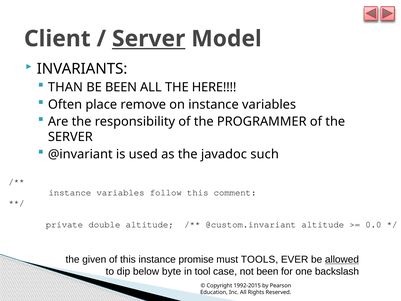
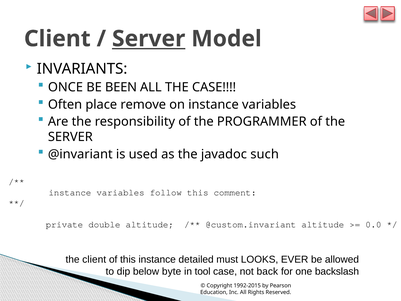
THAN: THAN -> ONCE
THE HERE: HERE -> CASE
the given: given -> client
promise: promise -> detailed
TOOLS: TOOLS -> LOOKS
allowed underline: present -> none
not been: been -> back
